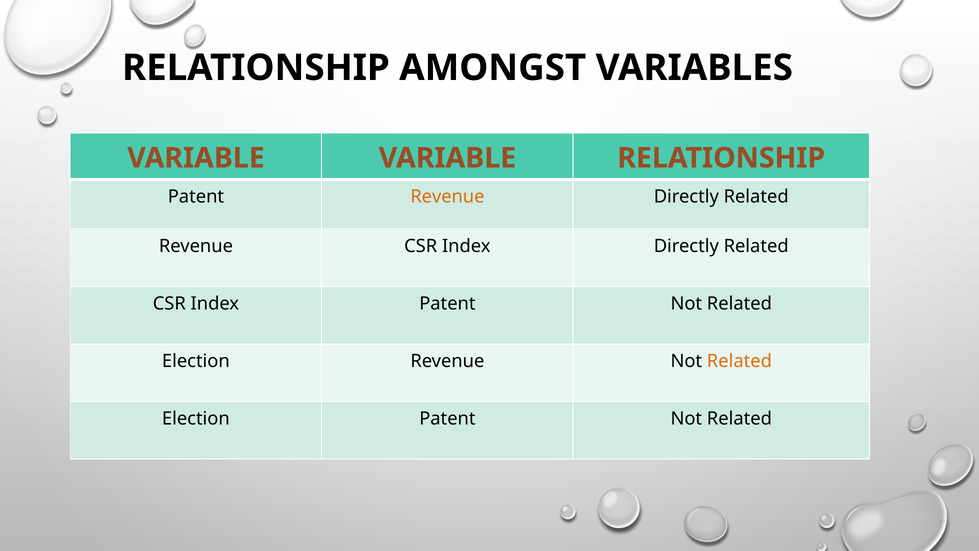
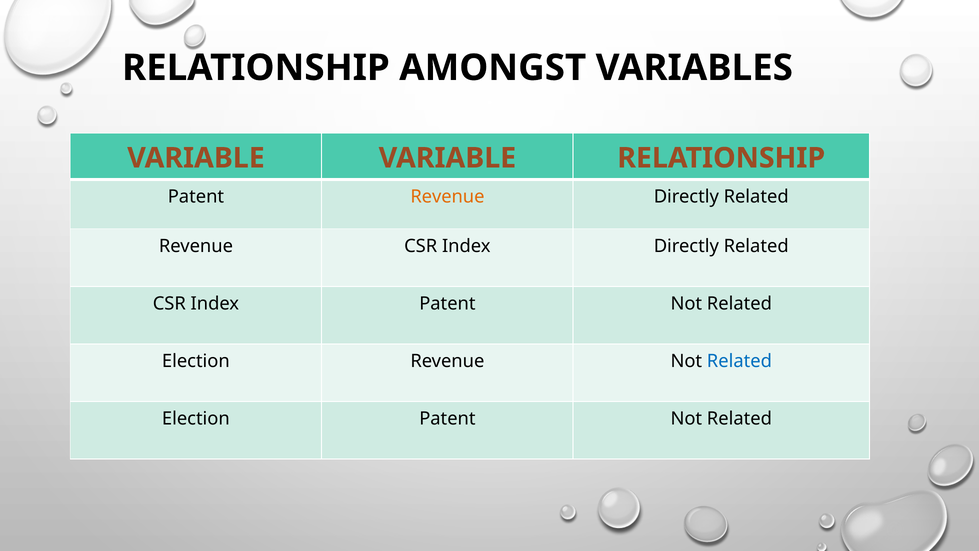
Related at (739, 361) colour: orange -> blue
